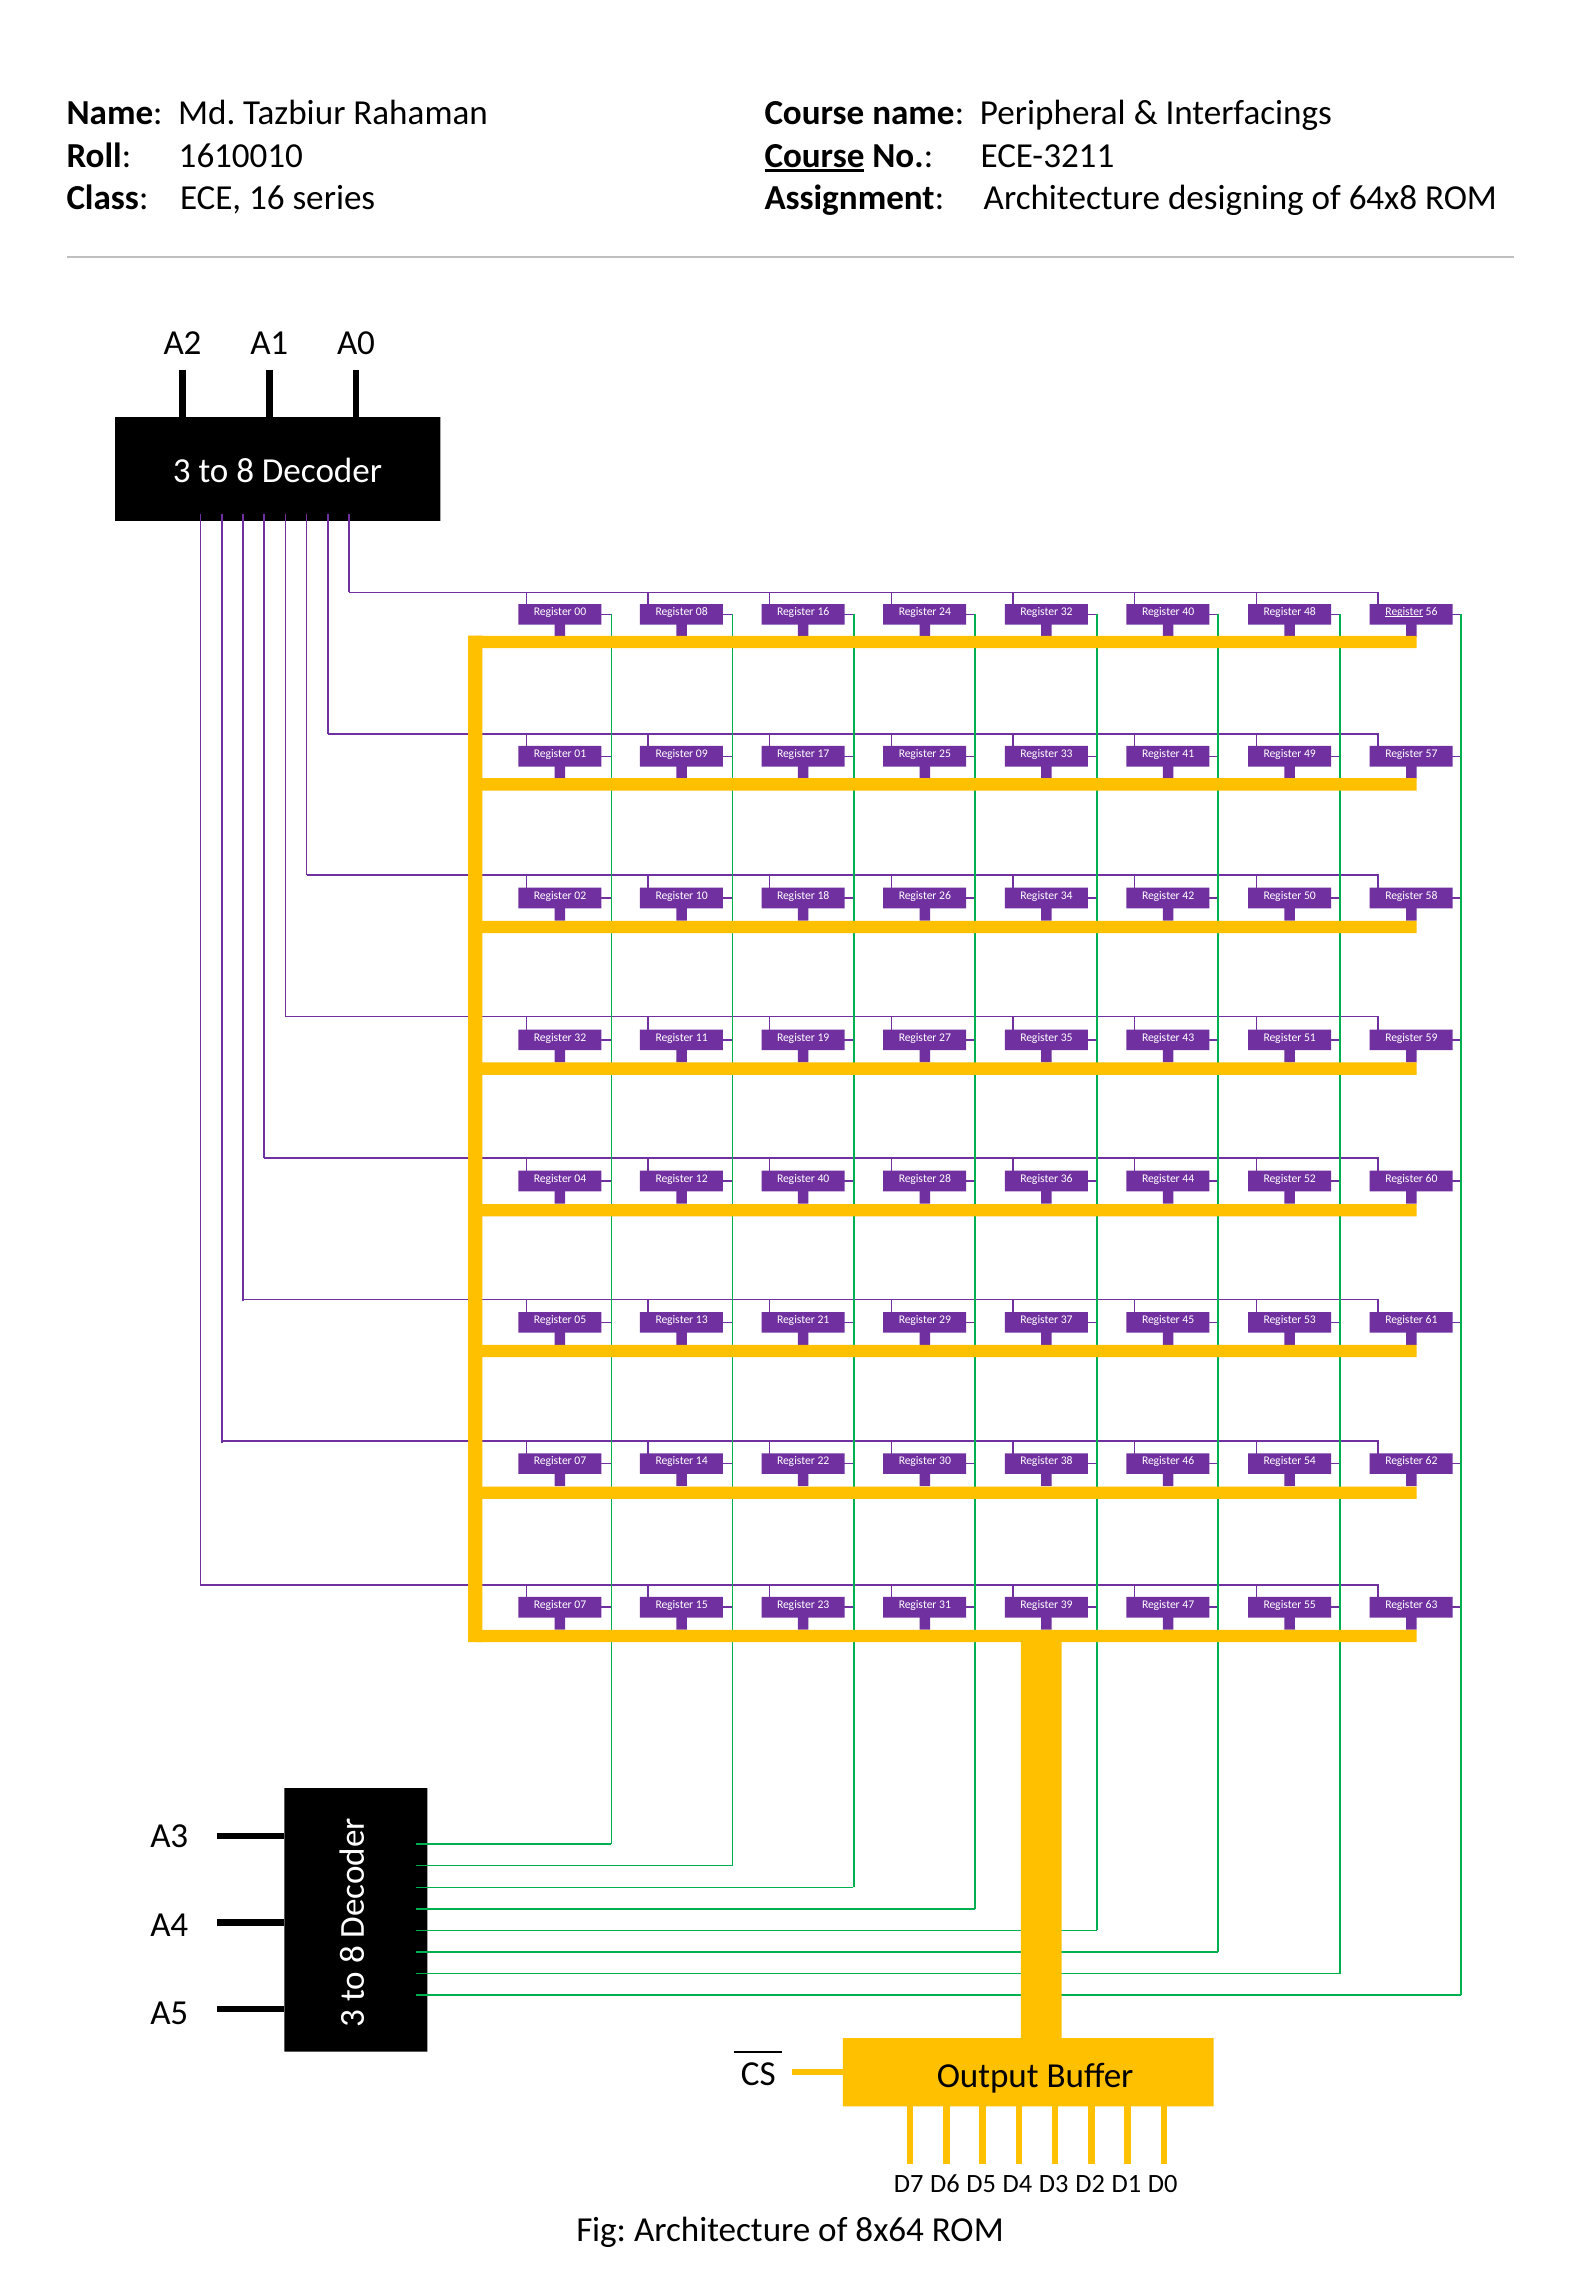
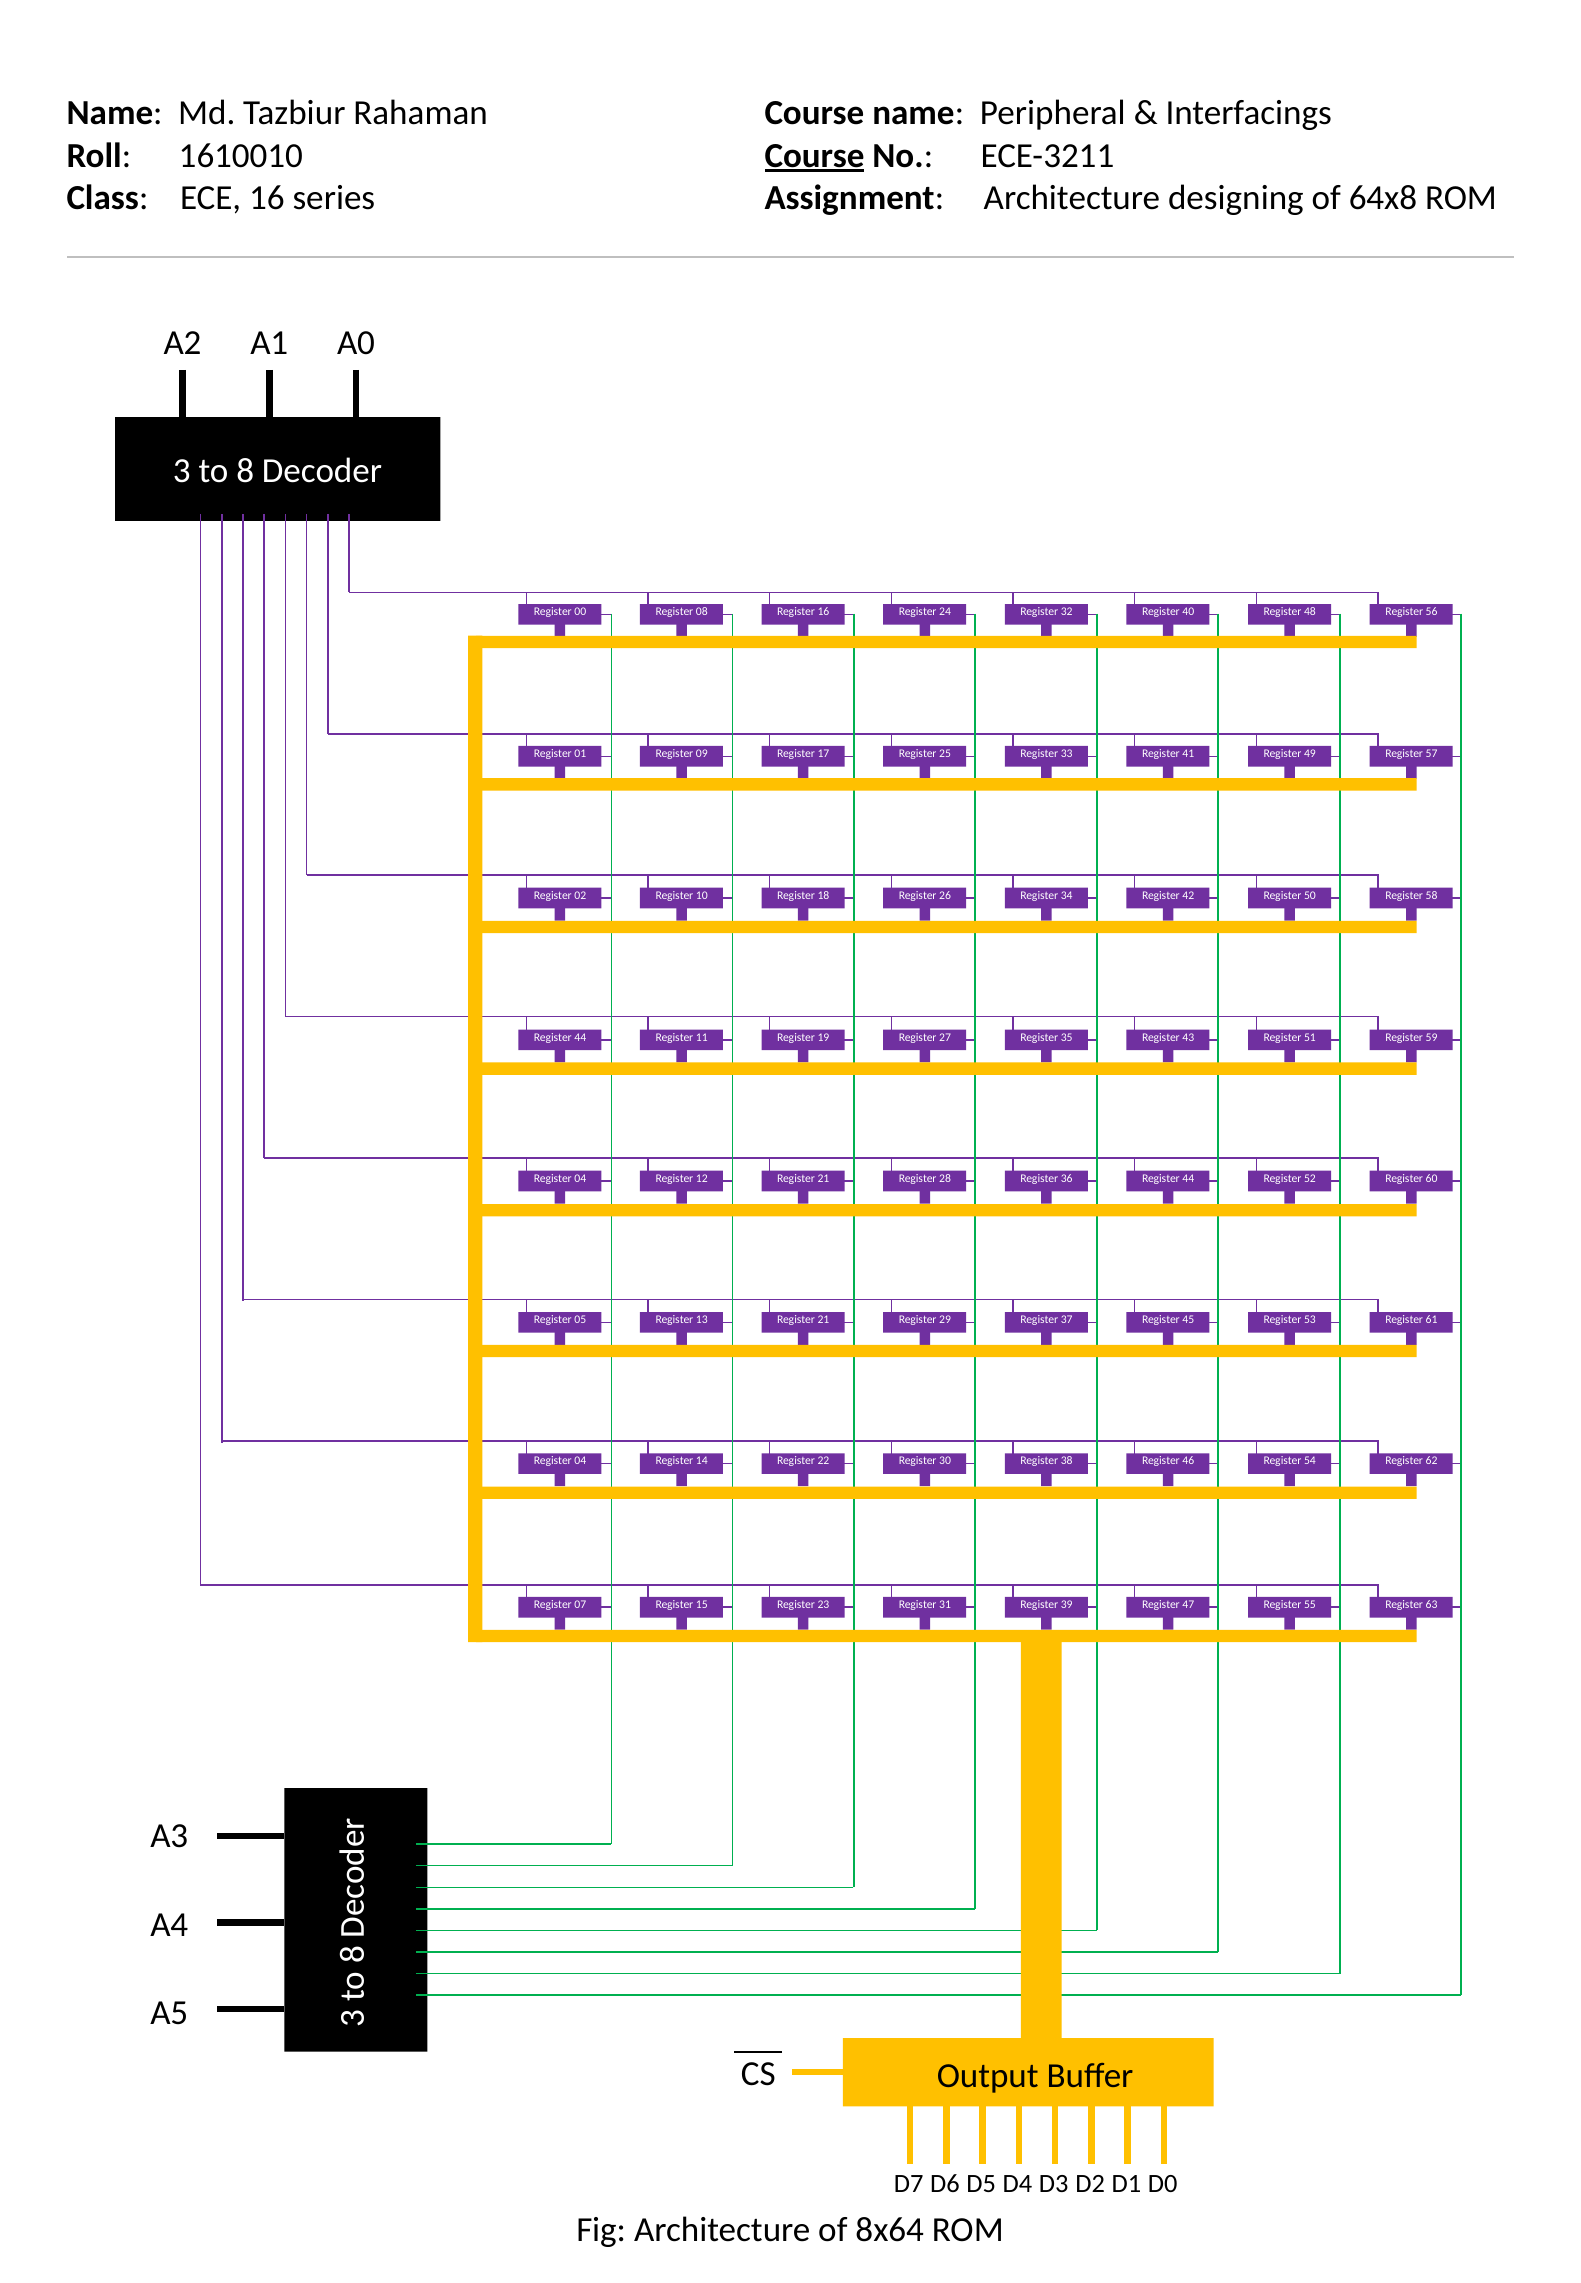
Register at (1404, 612) underline: present -> none
32 at (580, 1038): 32 -> 44
12 Register 40: 40 -> 21
07 at (580, 1461): 07 -> 04
